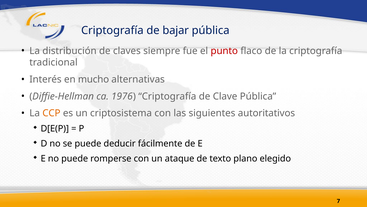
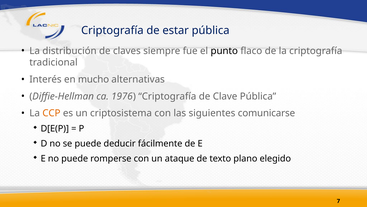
bajar: bajar -> estar
punto colour: red -> black
autoritativos: autoritativos -> comunicarse
